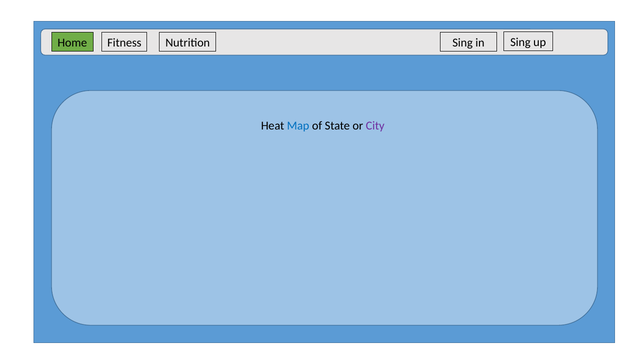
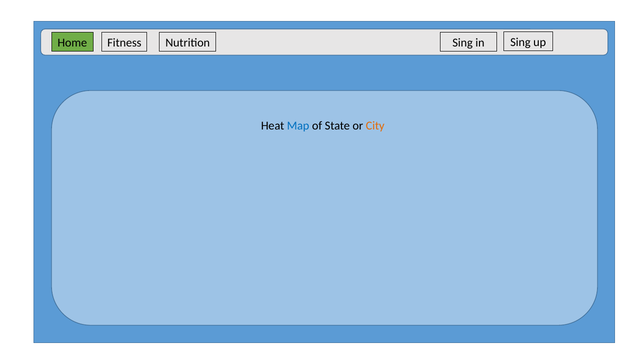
City colour: purple -> orange
